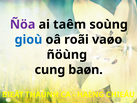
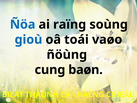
Ñöa colour: purple -> blue
taêm: taêm -> raïng
roãi: roãi -> toái
